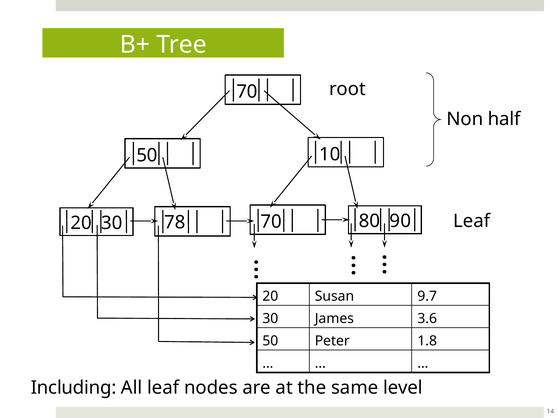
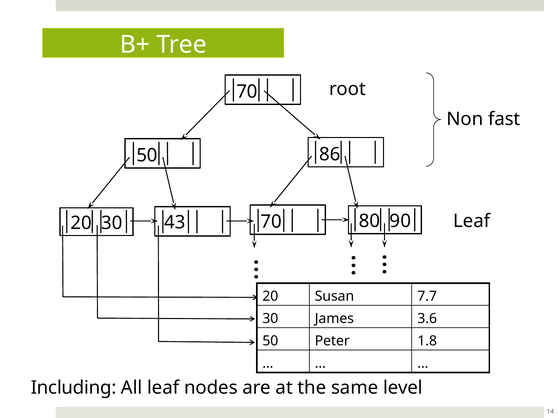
half: half -> fast
10: 10 -> 86
78: 78 -> 43
9.7: 9.7 -> 7.7
